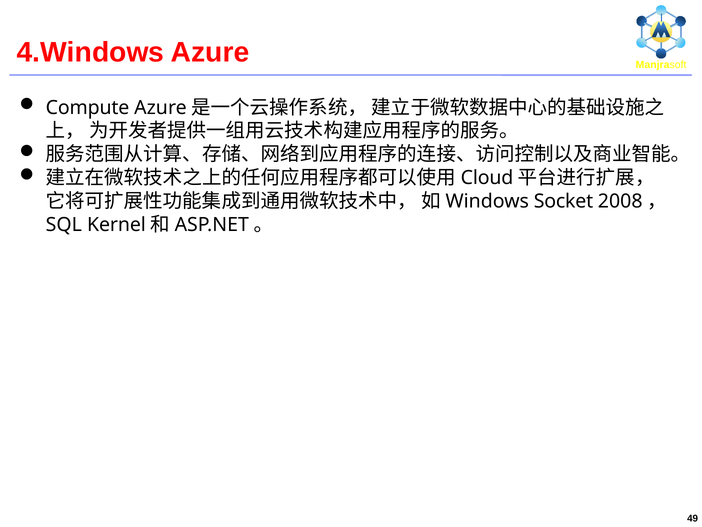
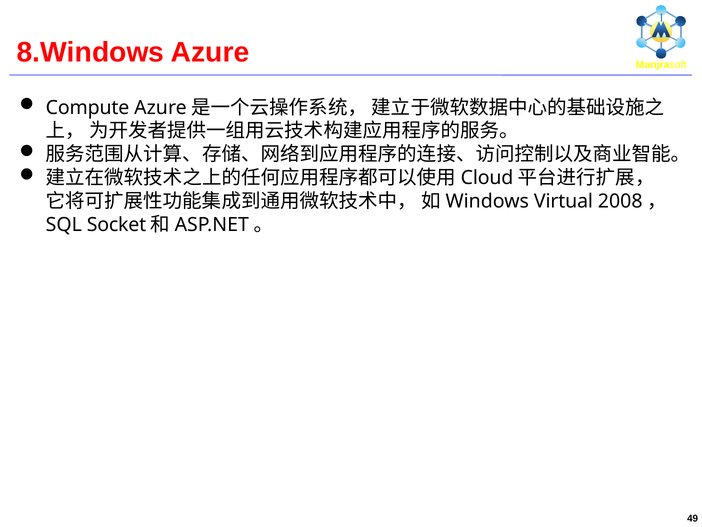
4.Windows: 4.Windows -> 8.Windows
Socket: Socket -> Virtual
Kernel: Kernel -> Socket
